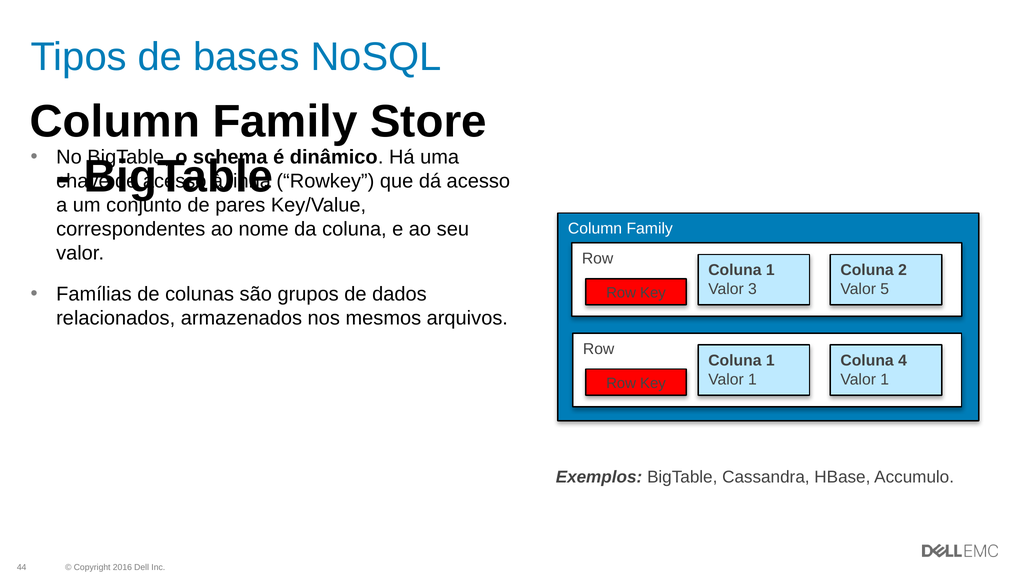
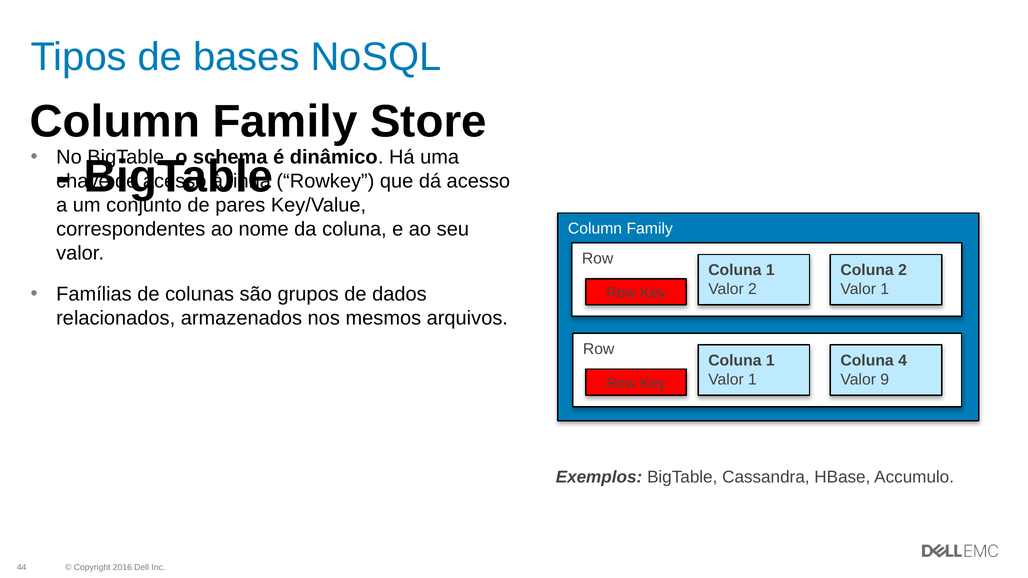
Valor 3: 3 -> 2
5 at (885, 289): 5 -> 1
1 at (885, 380): 1 -> 9
